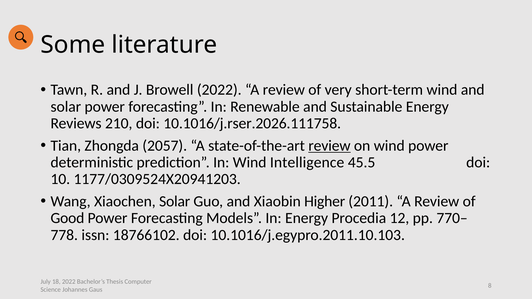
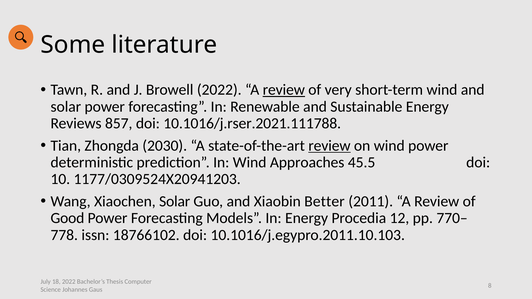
review at (284, 90) underline: none -> present
210: 210 -> 857
10.1016/j.rser.2026.111758: 10.1016/j.rser.2026.111758 -> 10.1016/j.rser.2021.111788
2057: 2057 -> 2030
Intelligence: Intelligence -> Approaches
Higher: Higher -> Better
